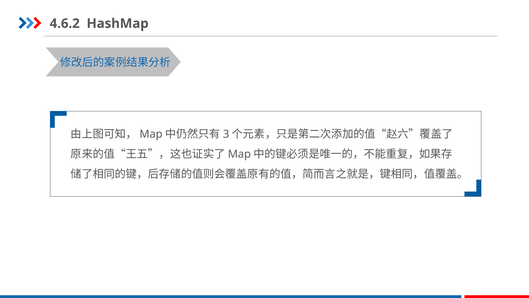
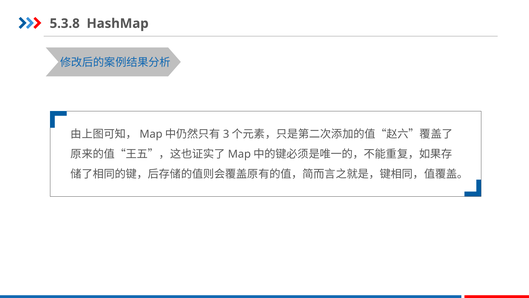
4.6.2: 4.6.2 -> 5.3.8
